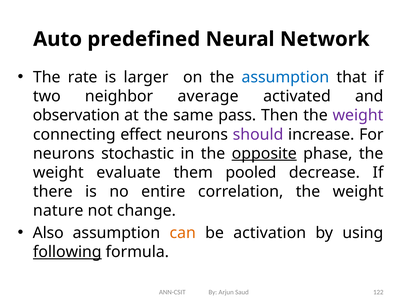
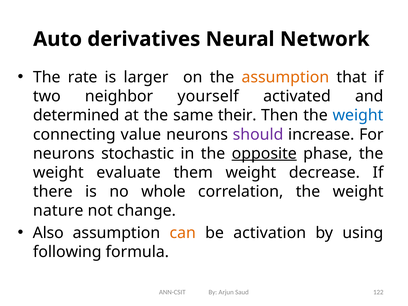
predefined: predefined -> derivatives
assumption at (285, 77) colour: blue -> orange
average: average -> yourself
observation: observation -> determined
pass: pass -> their
weight at (358, 115) colour: purple -> blue
effect: effect -> value
them pooled: pooled -> weight
entire: entire -> whole
following underline: present -> none
